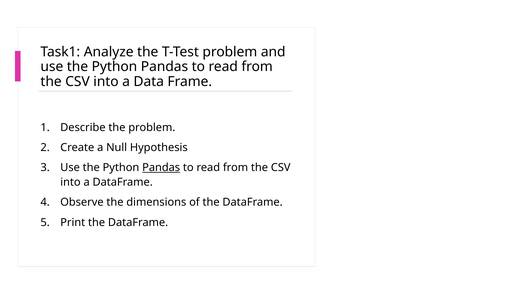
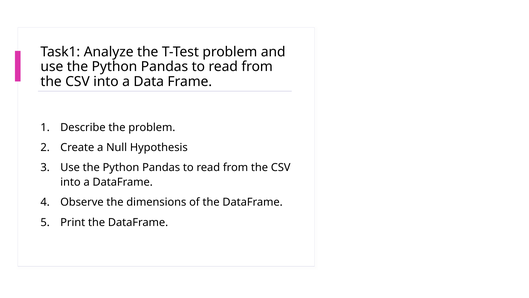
Pandas at (161, 167) underline: present -> none
